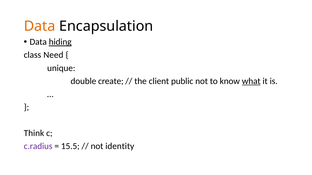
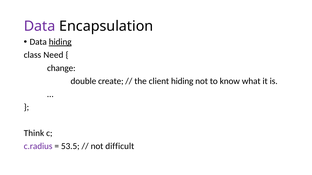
Data at (40, 26) colour: orange -> purple
unique: unique -> change
client public: public -> hiding
what underline: present -> none
15.5: 15.5 -> 53.5
identity: identity -> difficult
